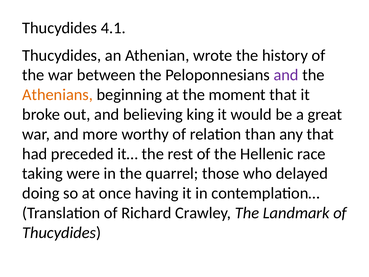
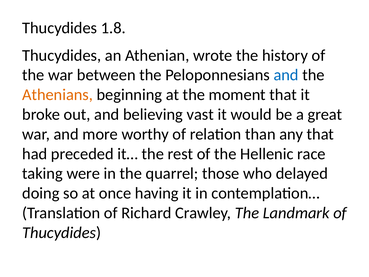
4.1: 4.1 -> 1.8
and at (286, 75) colour: purple -> blue
king: king -> vast
